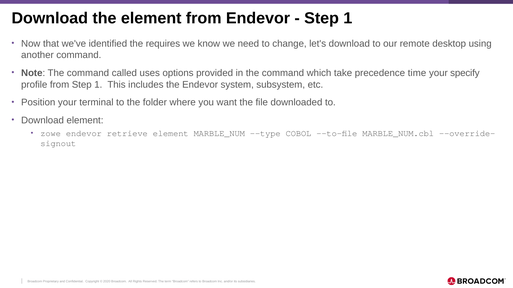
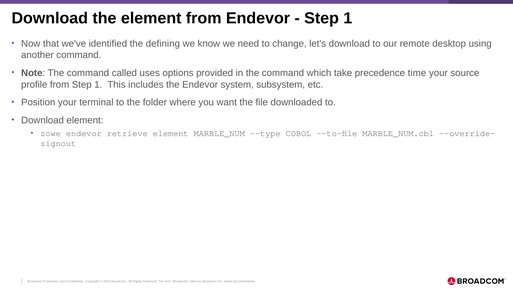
requires: requires -> defining
specify: specify -> source
